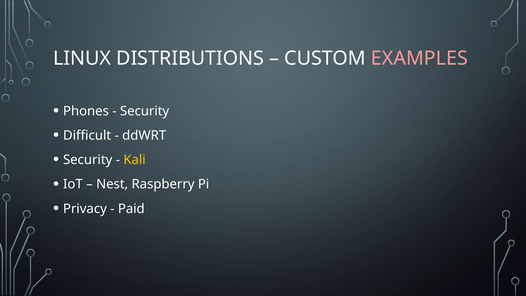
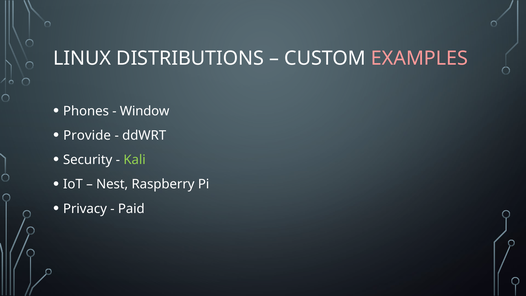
Security at (145, 111): Security -> Window
Difficult: Difficult -> Provide
Kali colour: yellow -> light green
